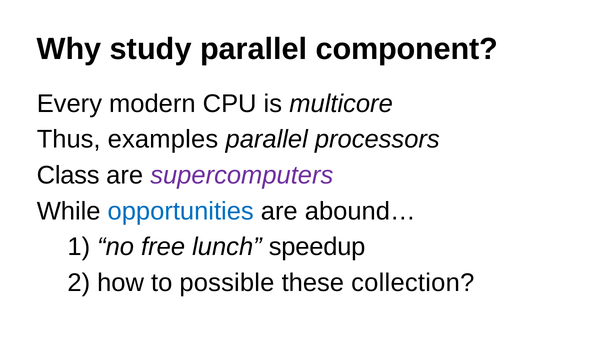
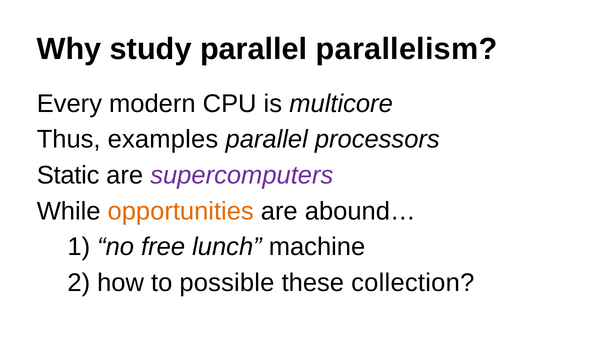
component: component -> parallelism
Class: Class -> Static
opportunities colour: blue -> orange
speedup: speedup -> machine
